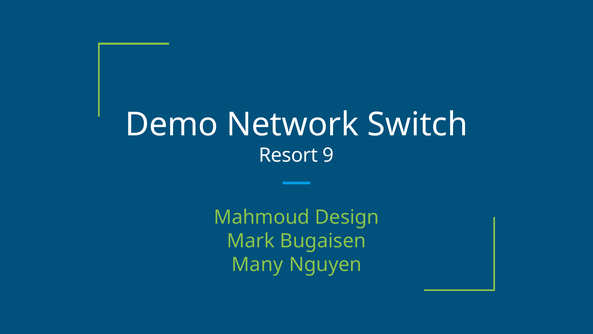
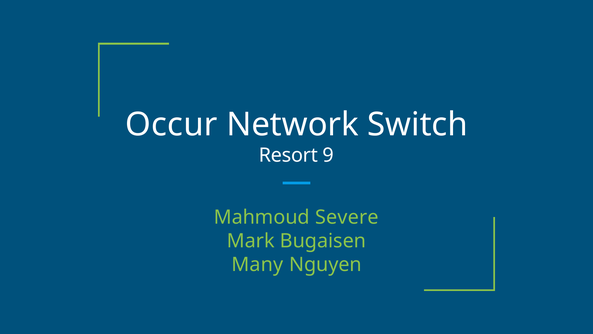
Demo: Demo -> Occur
Design: Design -> Severe
